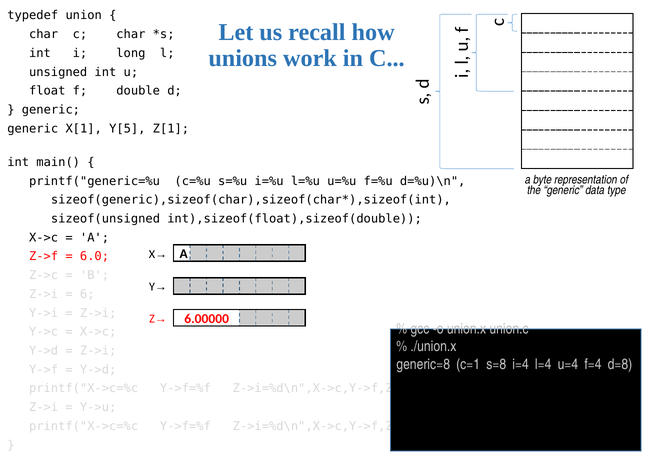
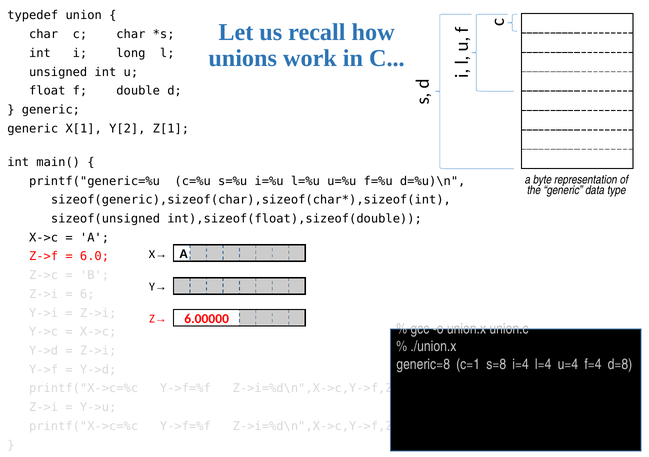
Y[5: Y[5 -> Y[2
